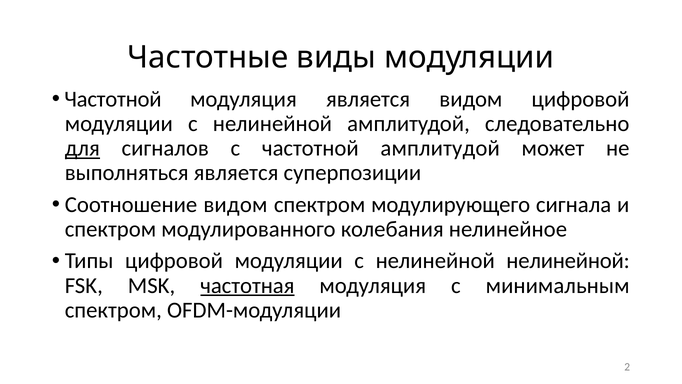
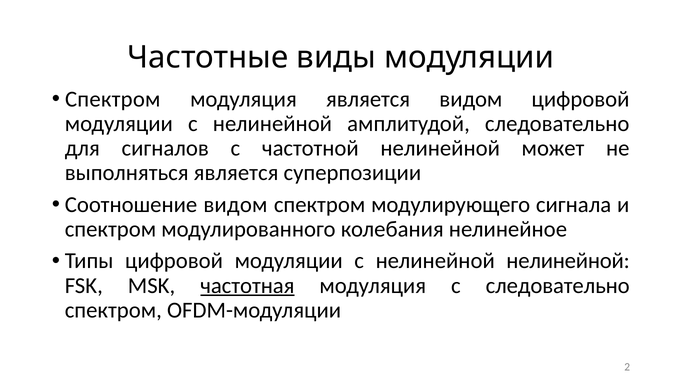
Частотной at (113, 99): Частотной -> Спектром
для underline: present -> none
частотной амплитудой: амплитудой -> нелинейной
с минимальным: минимальным -> следовательно
